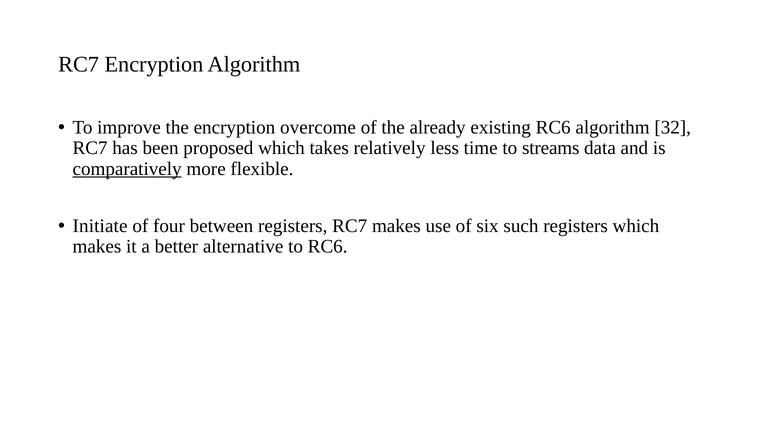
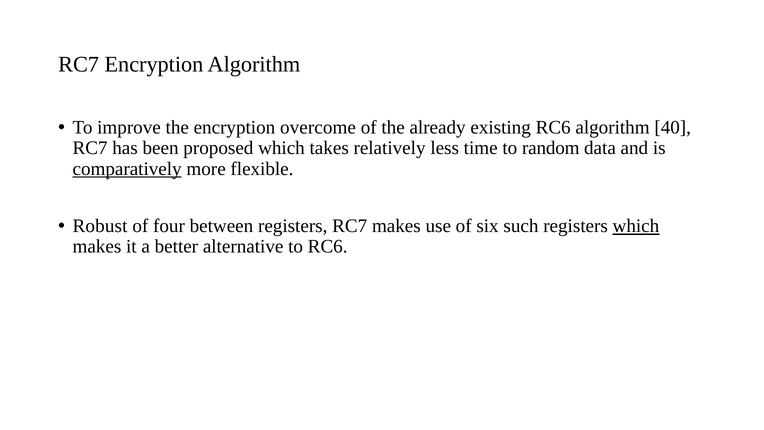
32: 32 -> 40
streams: streams -> random
Initiate: Initiate -> Robust
which at (636, 226) underline: none -> present
